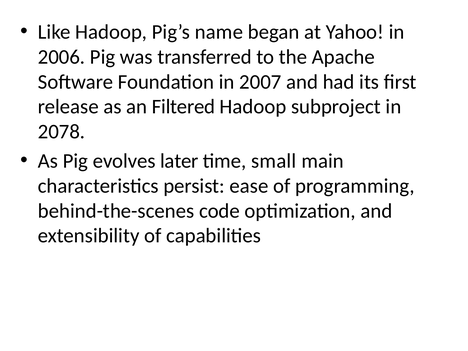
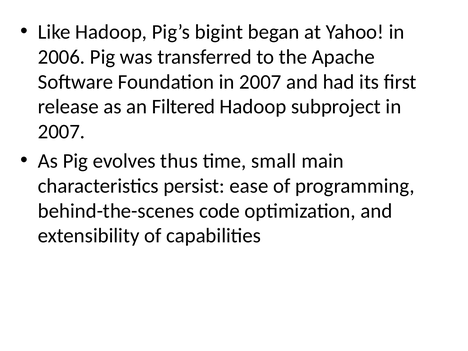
name: name -> bigint
2078 at (62, 132): 2078 -> 2007
later: later -> thus
